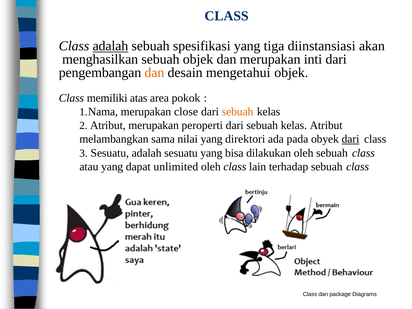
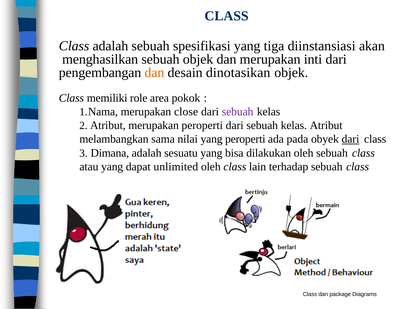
adalah at (110, 46) underline: present -> none
mengetahui: mengetahui -> dinotasikan
atas: atas -> role
sebuah at (238, 112) colour: orange -> purple
yang direktori: direktori -> peroperti
Sesuatu at (110, 153): Sesuatu -> Dimana
